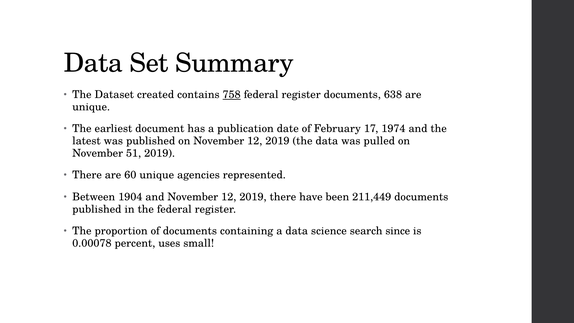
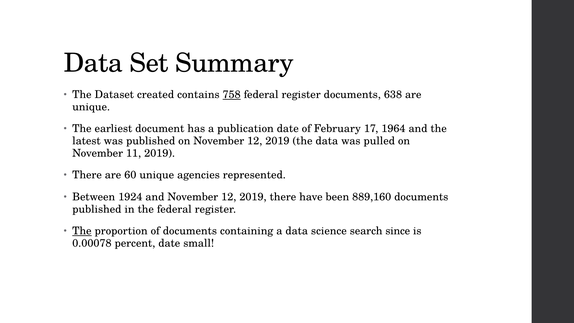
1974: 1974 -> 1964
51: 51 -> 11
1904: 1904 -> 1924
211,449: 211,449 -> 889,160
The at (82, 231) underline: none -> present
percent uses: uses -> date
